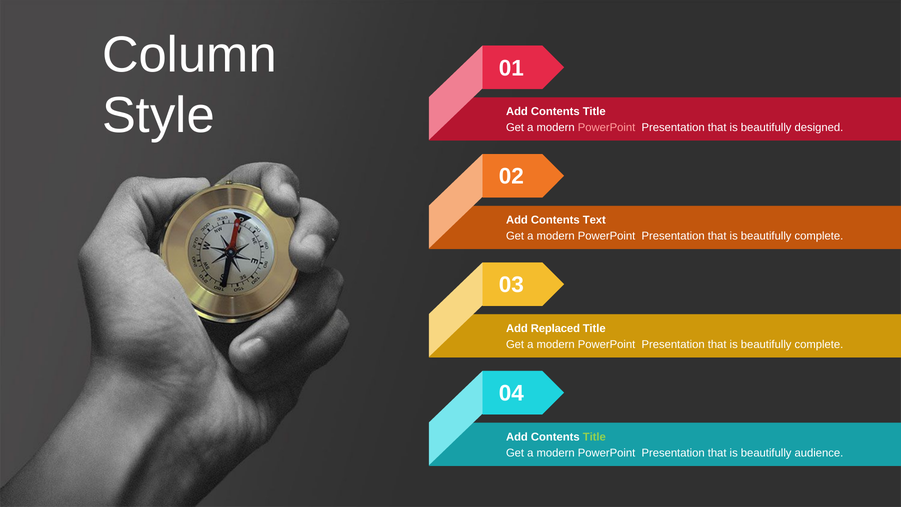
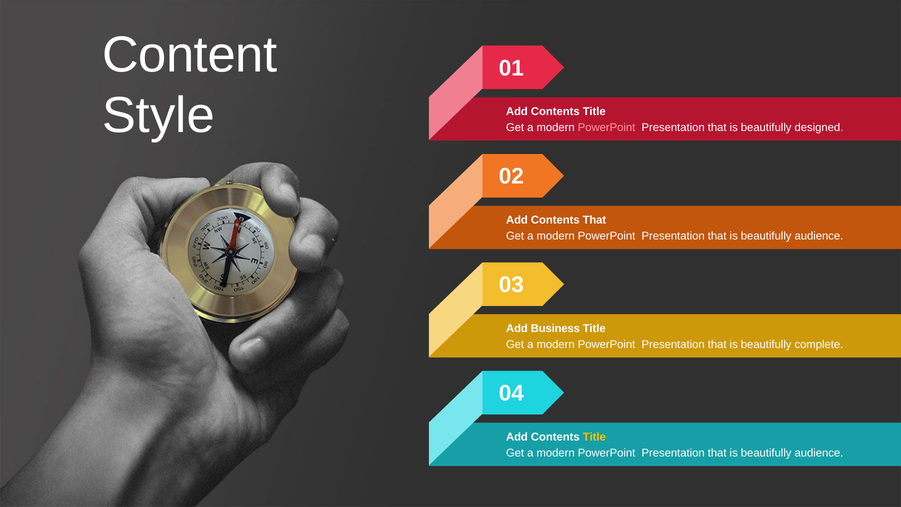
Column: Column -> Content
Contents Text: Text -> That
complete at (819, 236): complete -> audience
Replaced: Replaced -> Business
Title at (594, 437) colour: light green -> yellow
